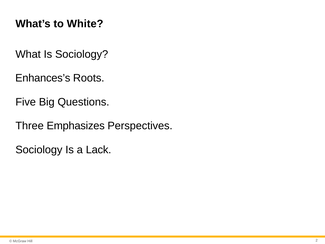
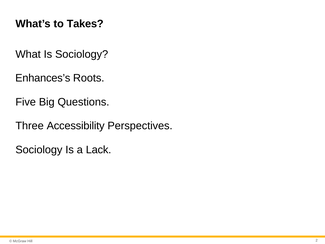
White: White -> Takes
Emphasizes: Emphasizes -> Accessibility
